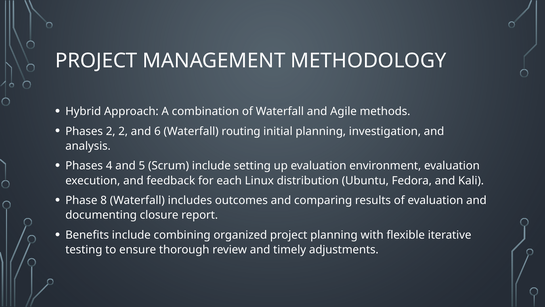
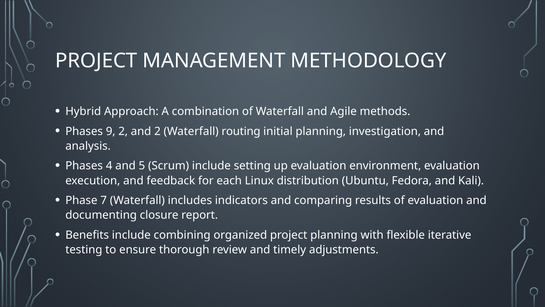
Phases 2: 2 -> 9
and 6: 6 -> 2
8: 8 -> 7
outcomes: outcomes -> indicators
